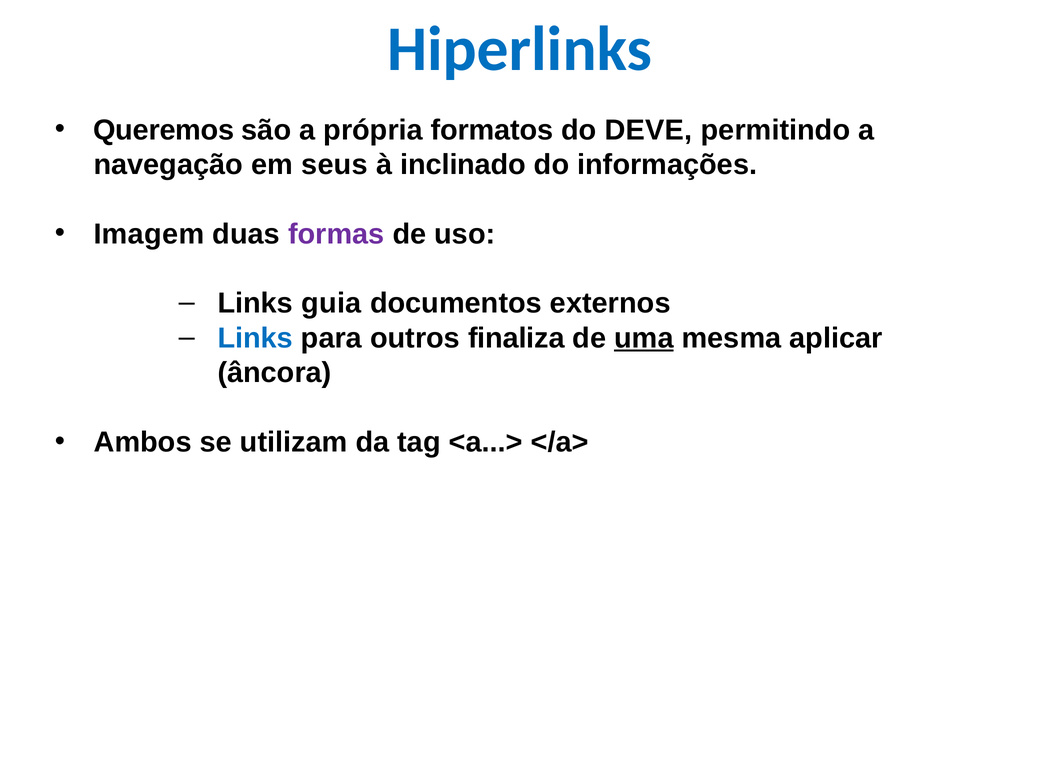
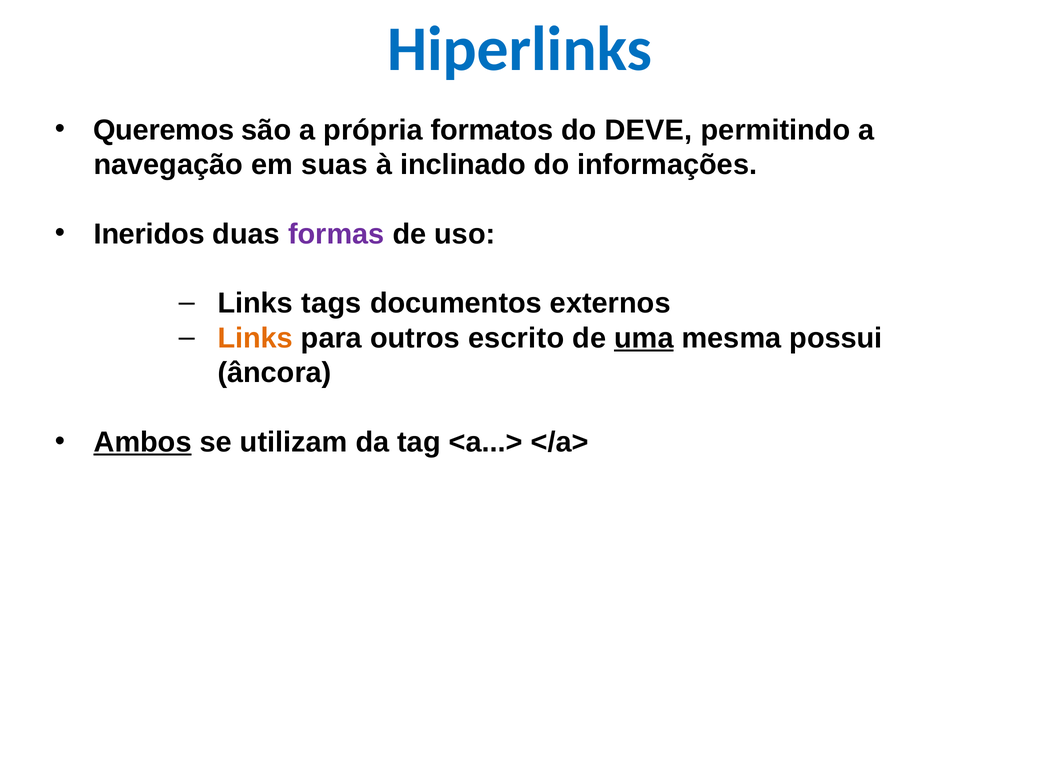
seus: seus -> suas
Imagem: Imagem -> Ineridos
guia: guia -> tags
Links at (255, 338) colour: blue -> orange
finaliza: finaliza -> escrito
aplicar: aplicar -> possui
Ambos underline: none -> present
